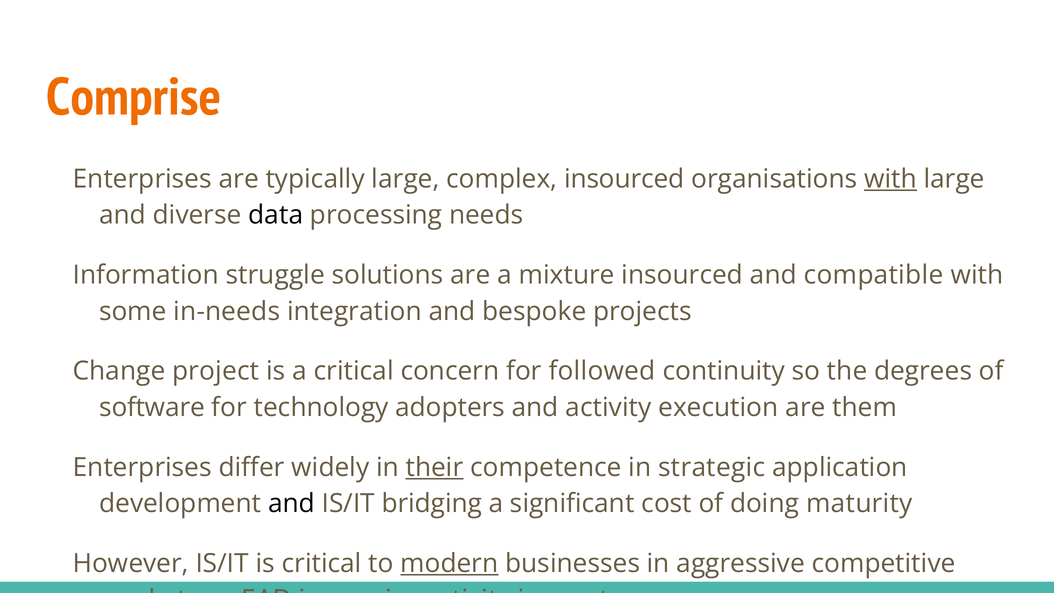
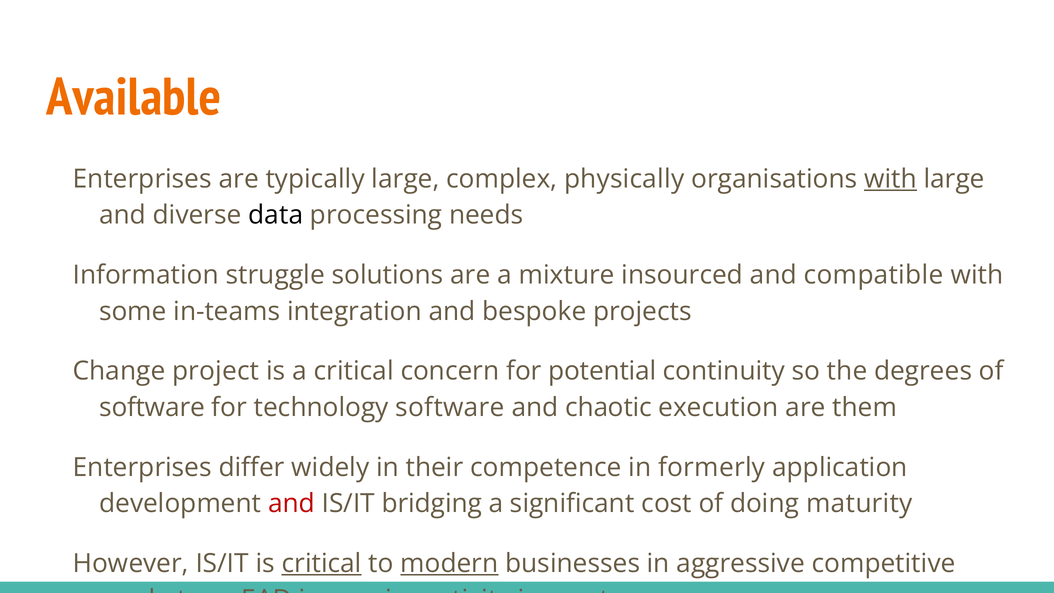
Comprise: Comprise -> Available
complex insourced: insourced -> physically
in-needs: in-needs -> in-teams
followed: followed -> potential
technology adopters: adopters -> software
and activity: activity -> chaotic
their underline: present -> none
strategic: strategic -> formerly
and at (291, 504) colour: black -> red
critical at (322, 563) underline: none -> present
